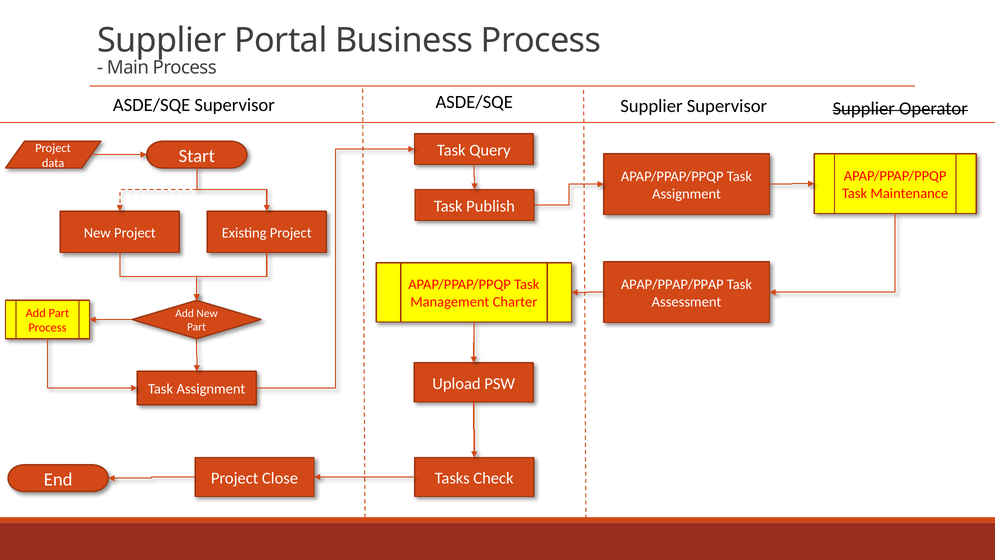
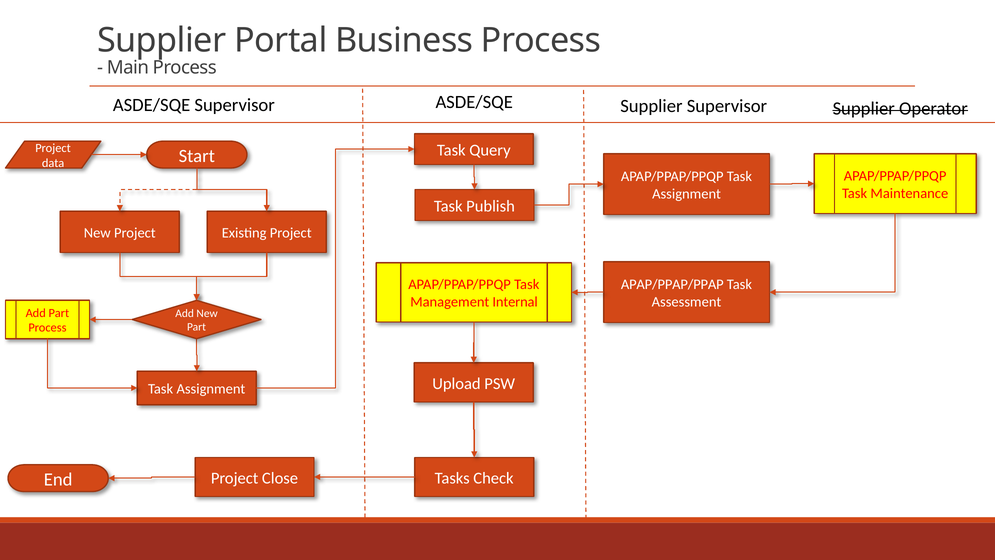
Charter: Charter -> Internal
